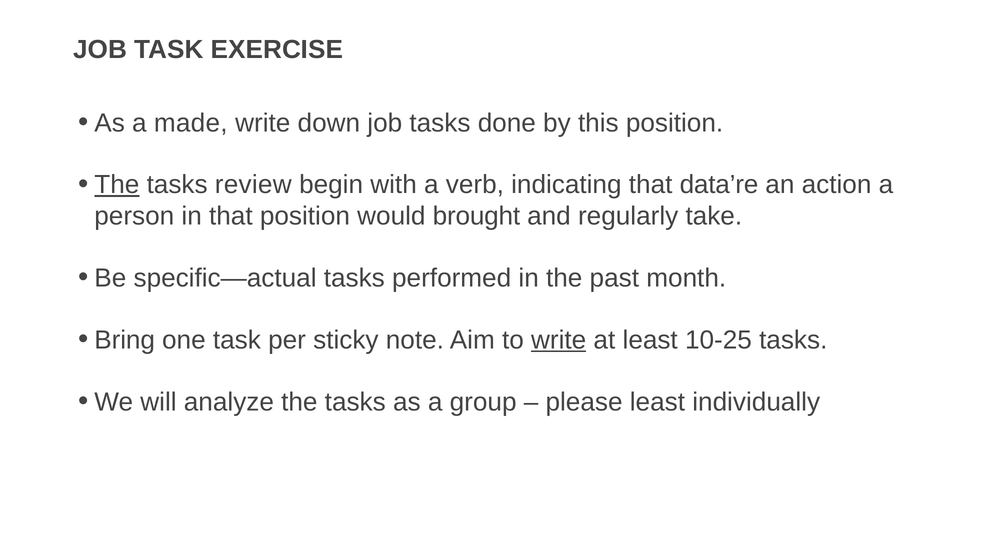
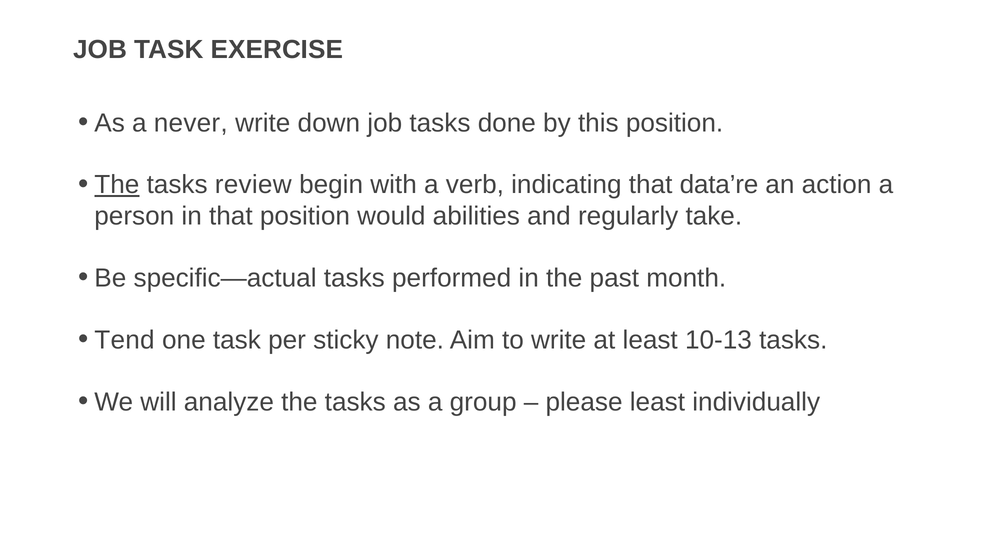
made: made -> never
brought: brought -> abilities
Bring: Bring -> Tend
write at (559, 340) underline: present -> none
10-25: 10-25 -> 10-13
